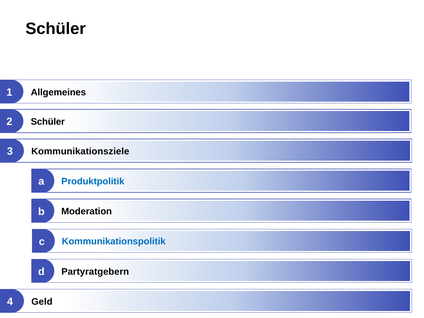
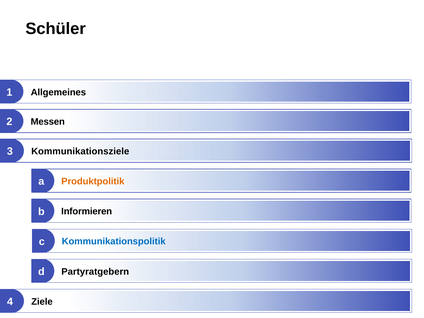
Schüler at (48, 122): Schüler -> Messen
Produktpolitik colour: blue -> orange
Moderation: Moderation -> Informieren
Geld: Geld -> Ziele
